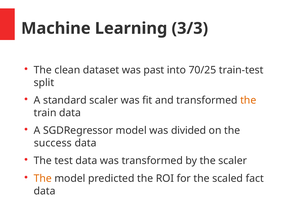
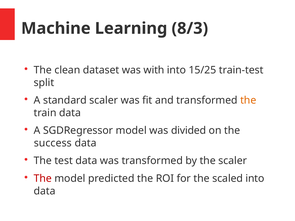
3/3: 3/3 -> 8/3
past: past -> with
70/25: 70/25 -> 15/25
The at (43, 179) colour: orange -> red
scaled fact: fact -> into
